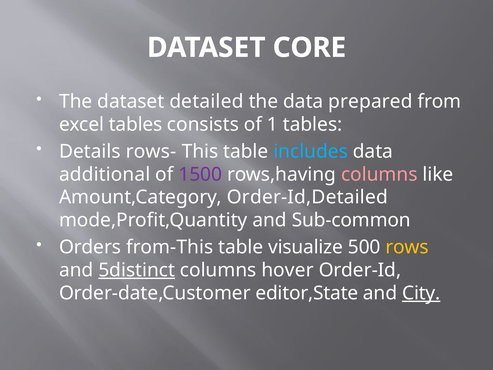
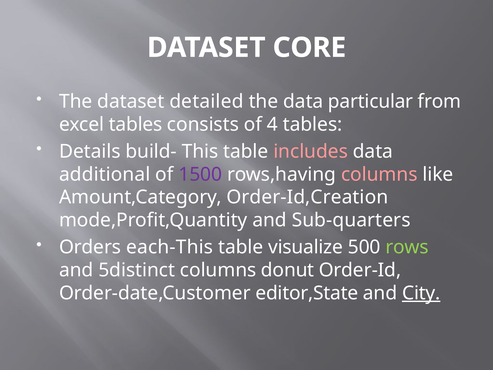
prepared: prepared -> particular
1: 1 -> 4
rows-: rows- -> build-
includes colour: light blue -> pink
Order-Id,Detailed: Order-Id,Detailed -> Order-Id,Creation
Sub-common: Sub-common -> Sub-quarters
from-This: from-This -> each-This
rows colour: yellow -> light green
5distinct underline: present -> none
hover: hover -> donut
